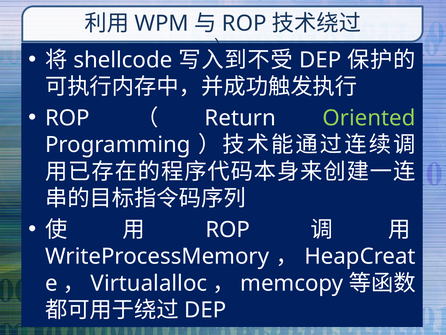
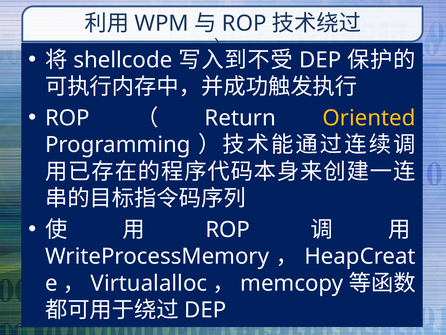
Oriented colour: light green -> yellow
